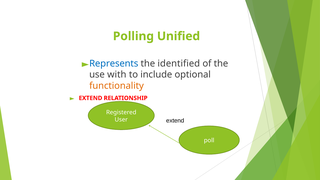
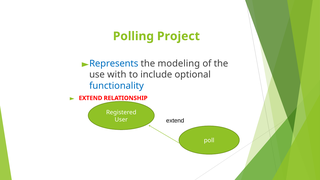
Unified: Unified -> Project
identified: identified -> modeling
functionality colour: orange -> blue
